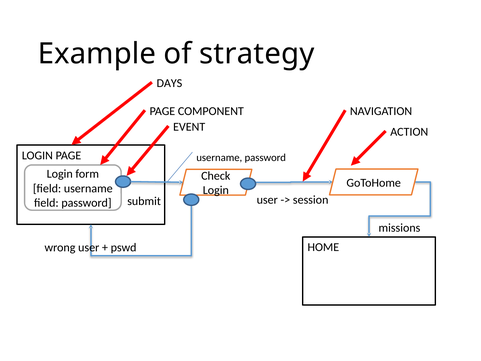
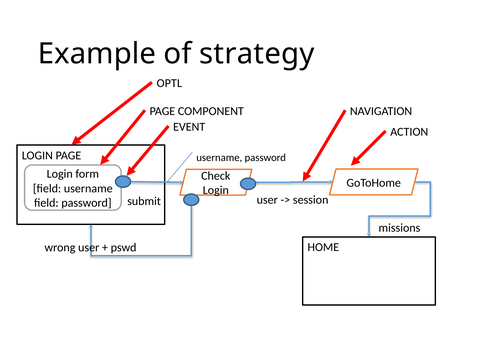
DAYS: DAYS -> OPTL
